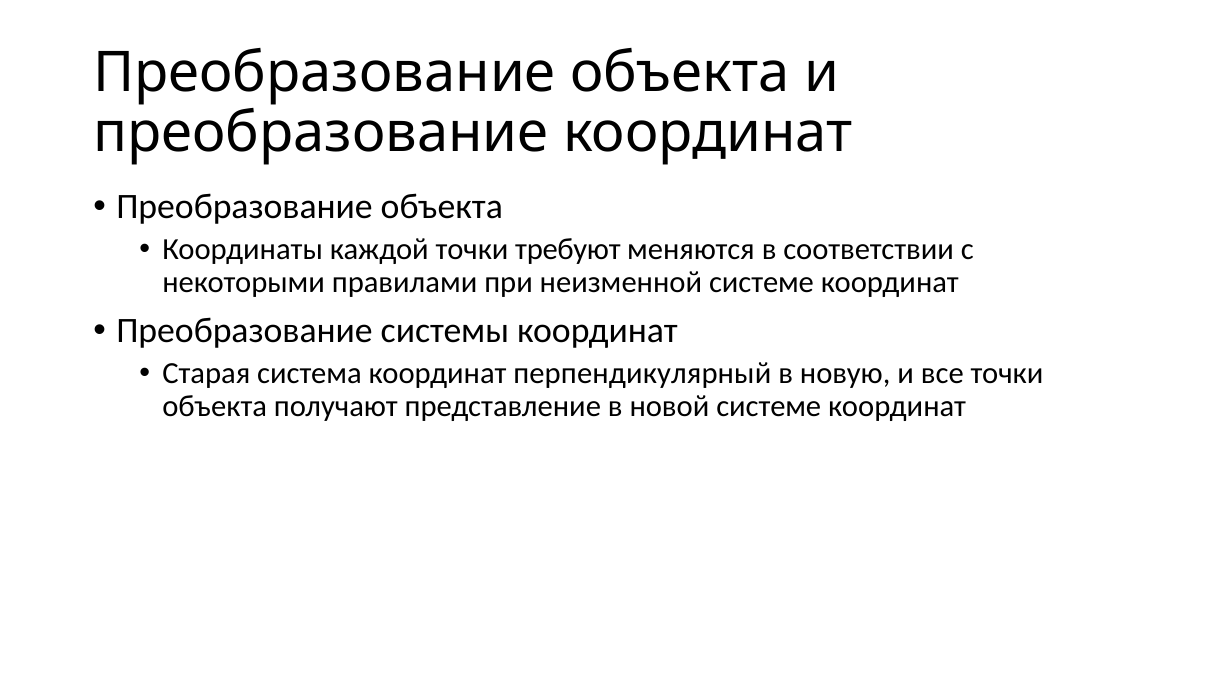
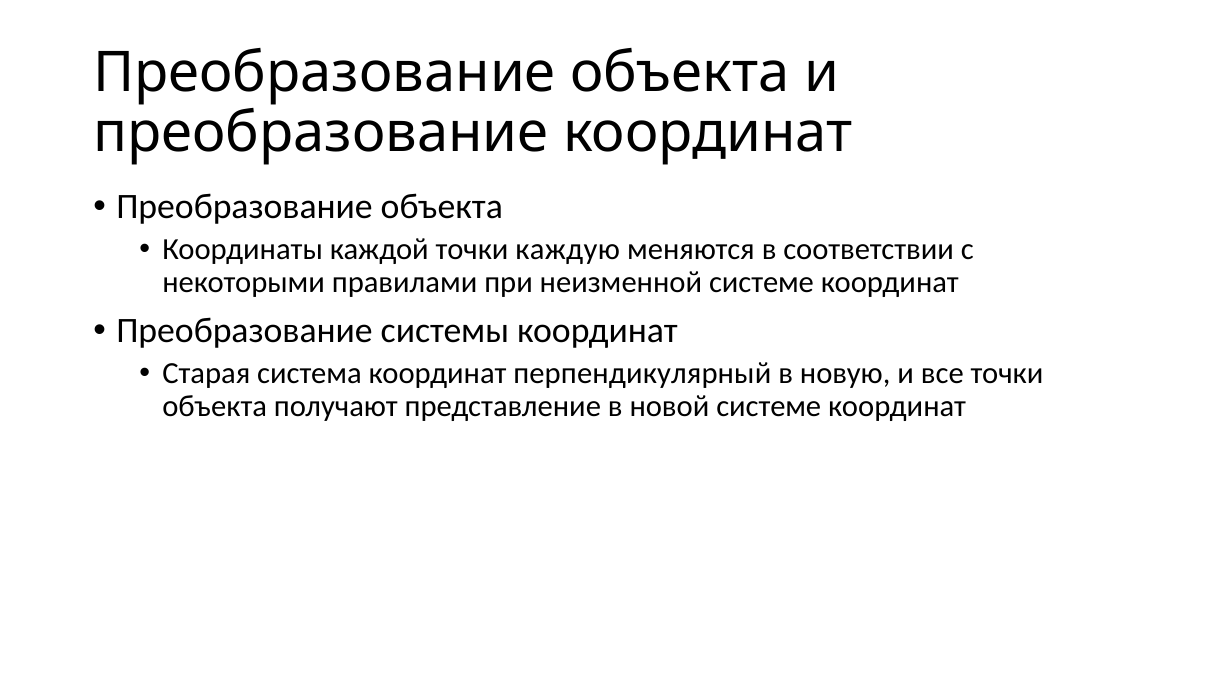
требуют: требуют -> каждую
